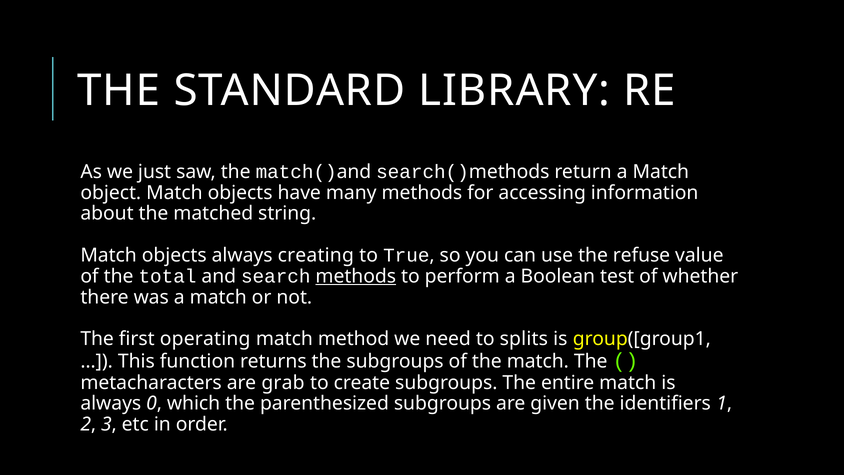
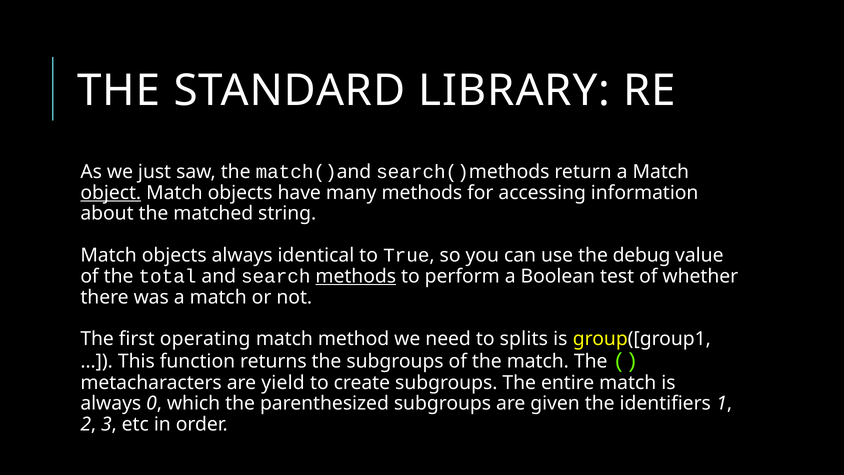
object underline: none -> present
creating: creating -> identical
refuse: refuse -> debug
grab: grab -> yield
